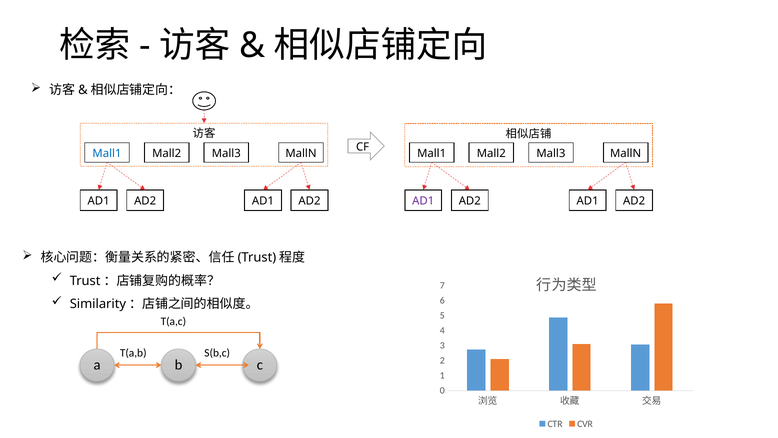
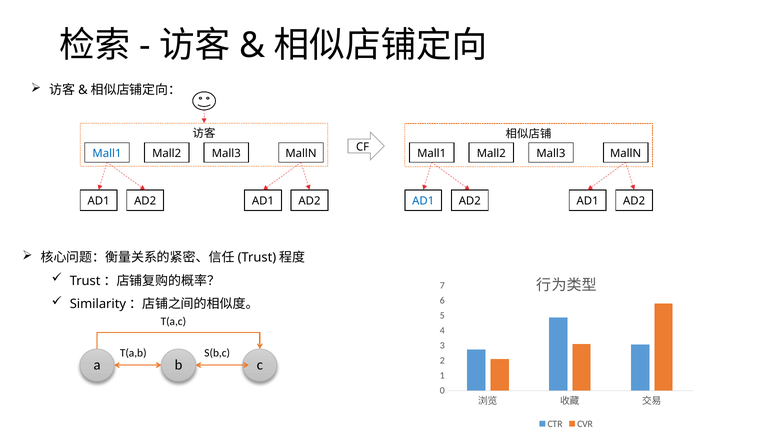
AD1 at (423, 201) colour: purple -> blue
